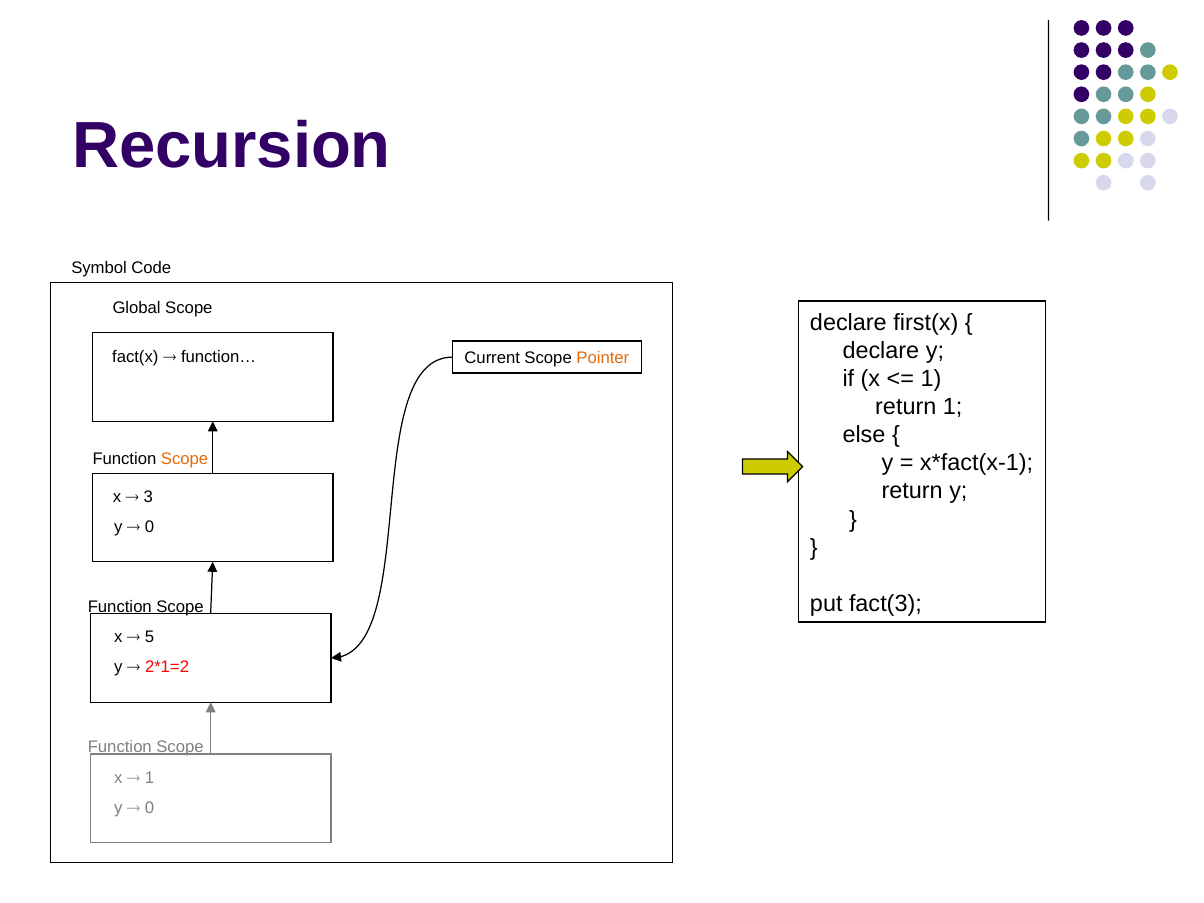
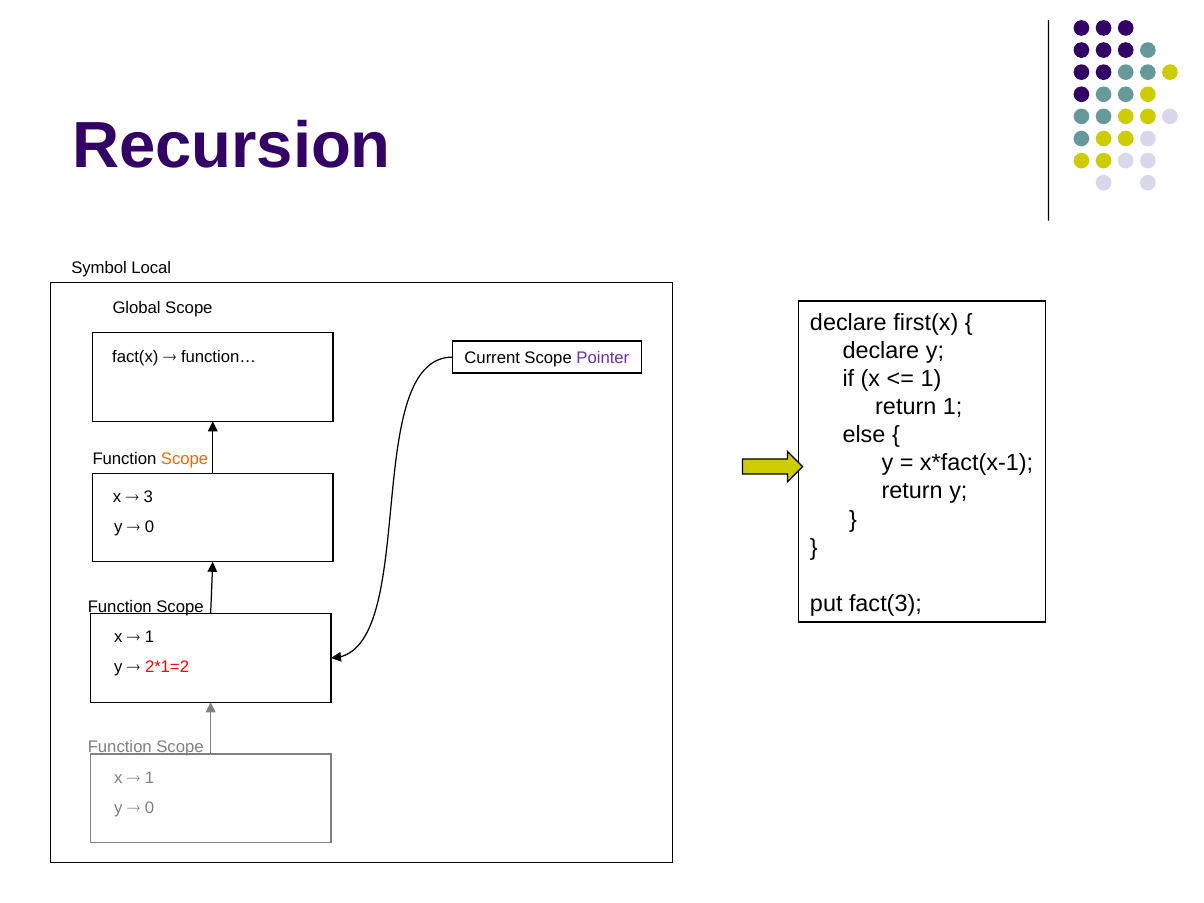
Code: Code -> Local
Pointer colour: orange -> purple
5 at (150, 637): 5 -> 1
